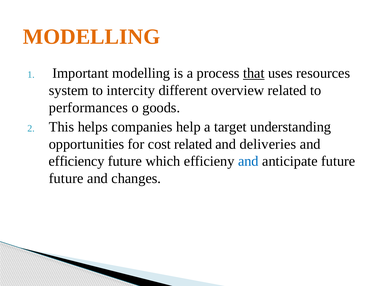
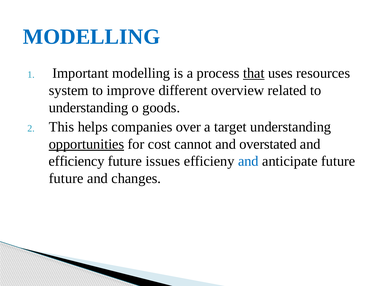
MODELLING at (91, 37) colour: orange -> blue
intercity: intercity -> improve
performances at (88, 107): performances -> understanding
help: help -> over
opportunities underline: none -> present
cost related: related -> cannot
deliveries: deliveries -> overstated
which: which -> issues
